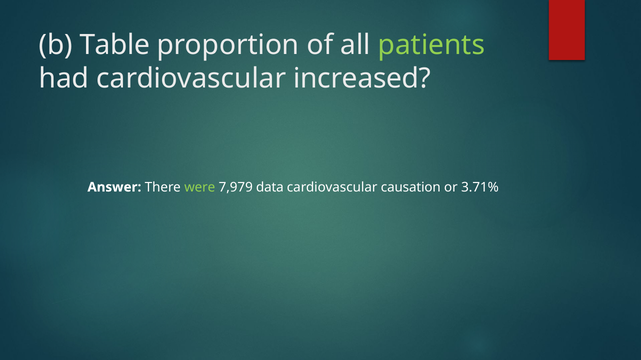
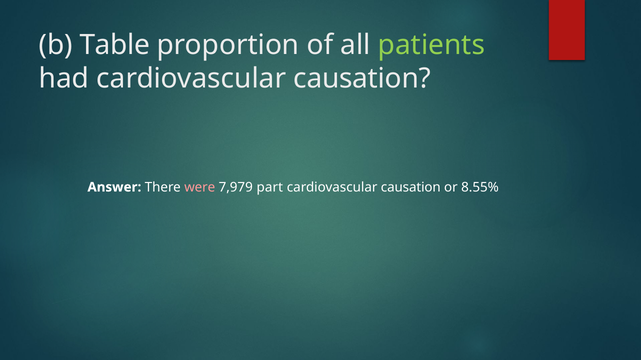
had cardiovascular increased: increased -> causation
were colour: light green -> pink
data: data -> part
3.71%: 3.71% -> 8.55%
